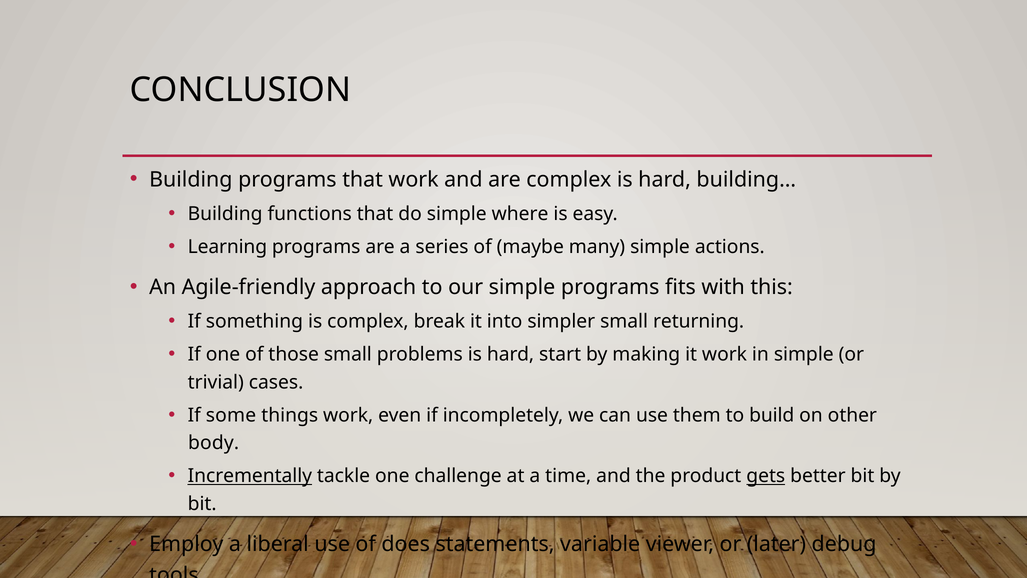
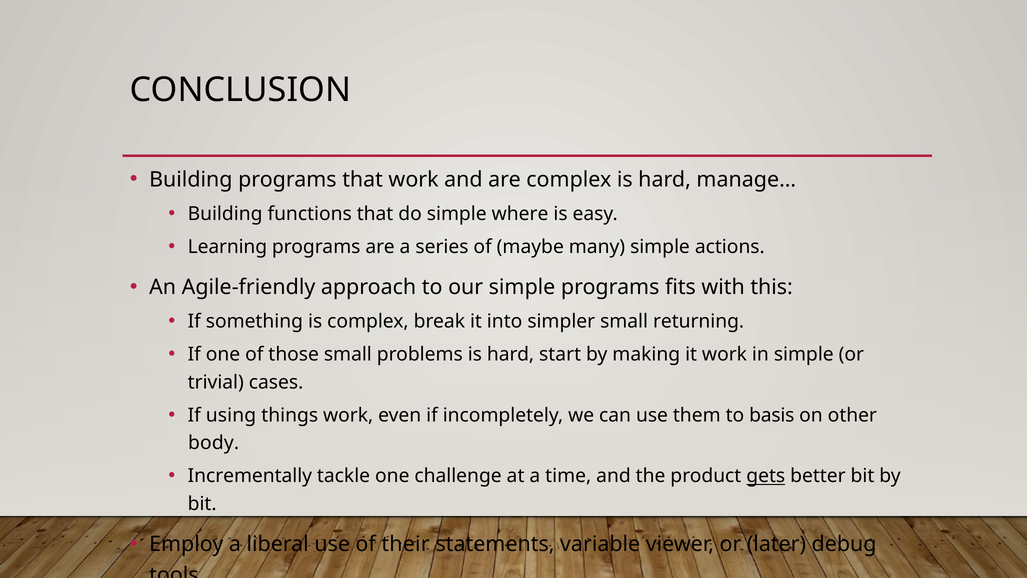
building…: building… -> manage…
some: some -> using
build: build -> basis
Incrementally underline: present -> none
does: does -> their
